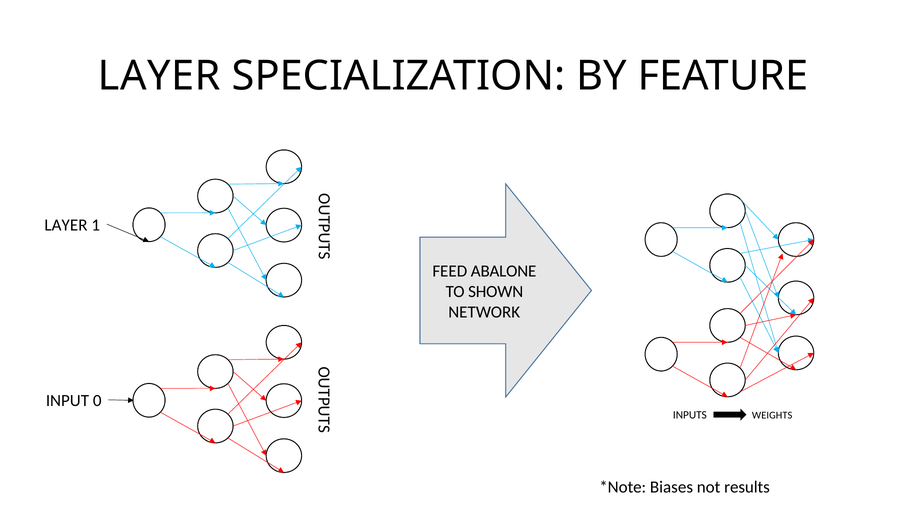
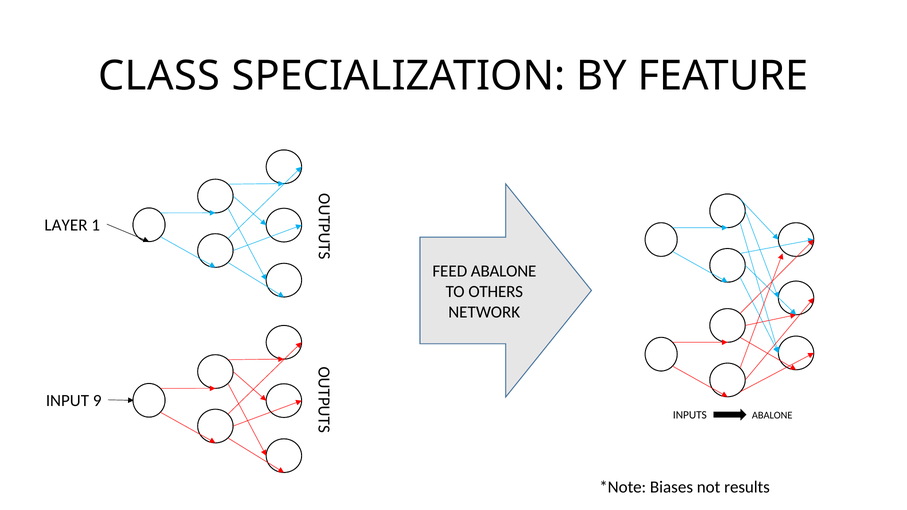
LAYER at (159, 76): LAYER -> CLASS
SHOWN: SHOWN -> OTHERS
0: 0 -> 9
INPUTS WEIGHTS: WEIGHTS -> ABALONE
